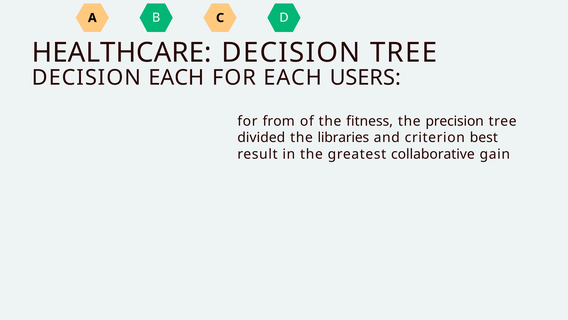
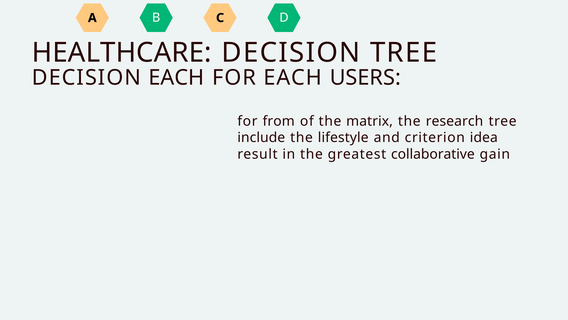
fitness: fitness -> matrix
precision: precision -> research
divided: divided -> include
libraries: libraries -> lifestyle
best: best -> idea
